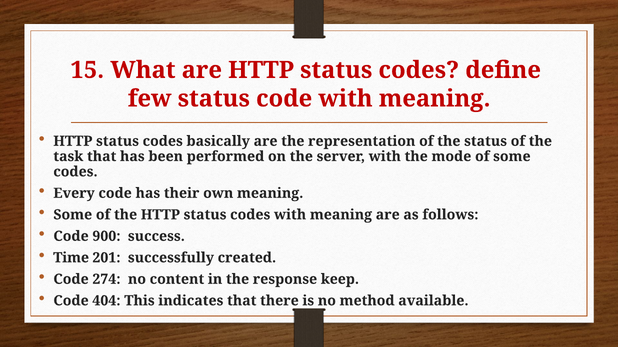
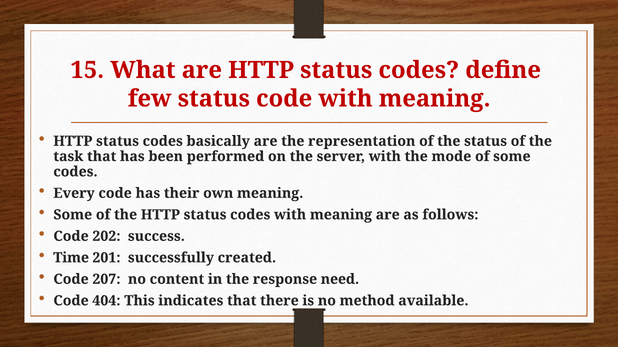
900: 900 -> 202
274: 274 -> 207
keep: keep -> need
